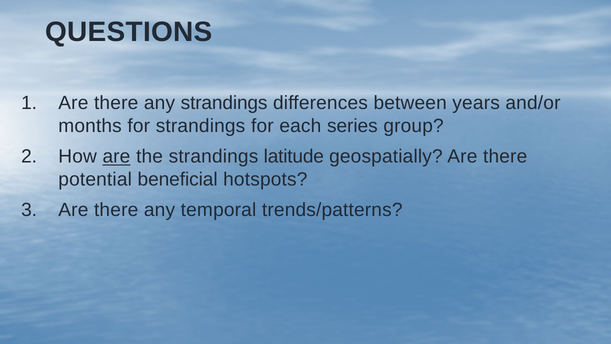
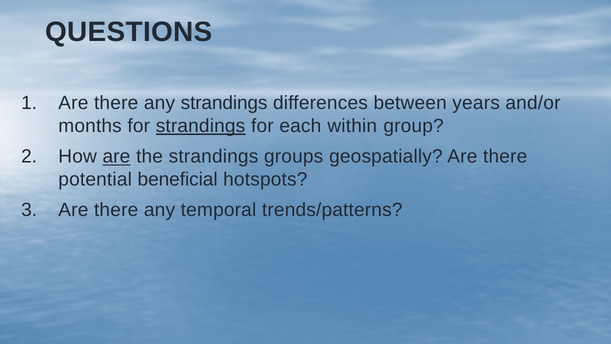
strandings at (201, 126) underline: none -> present
series: series -> within
latitude: latitude -> groups
